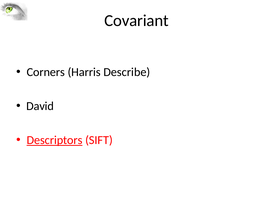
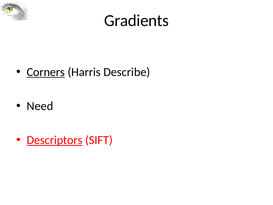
Covariant: Covariant -> Gradients
Corners underline: none -> present
David: David -> Need
